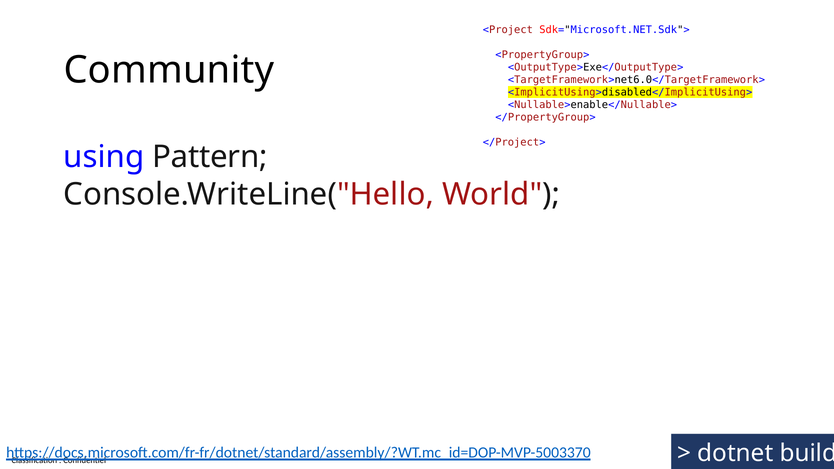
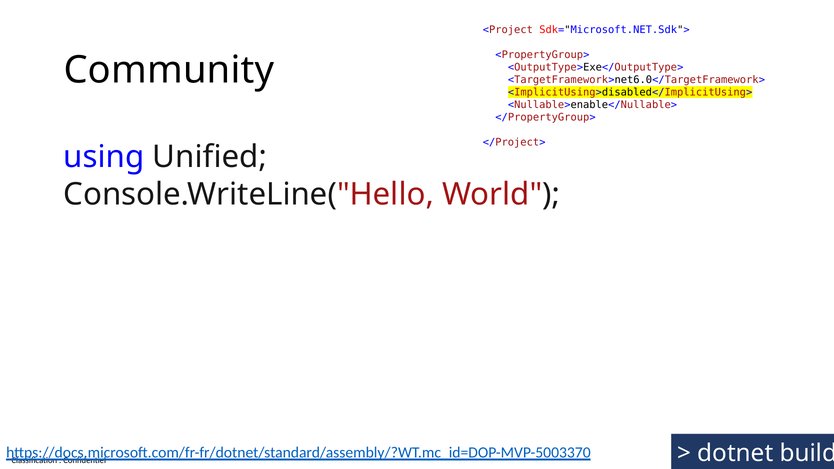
Pattern: Pattern -> Unified
